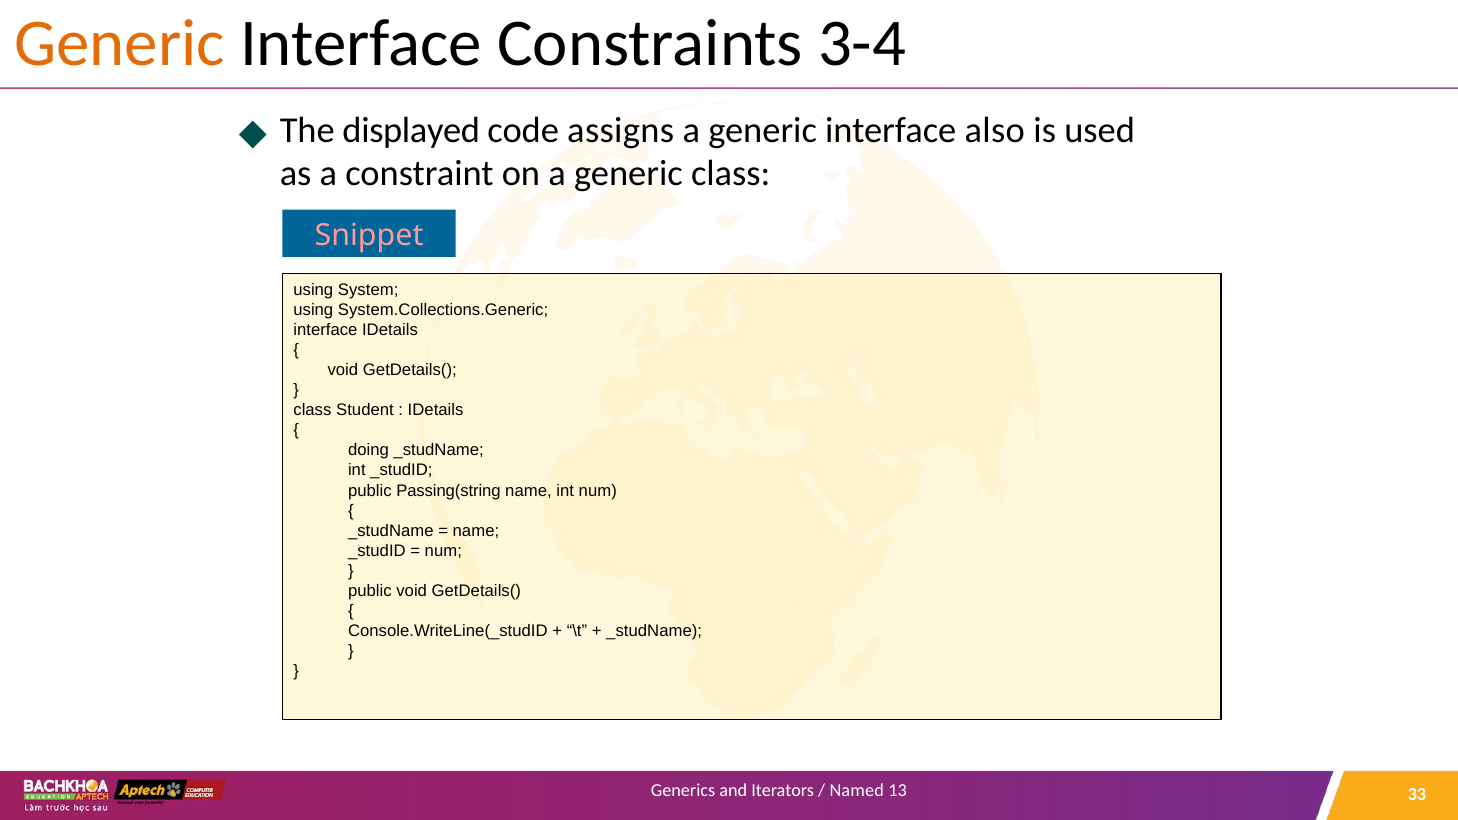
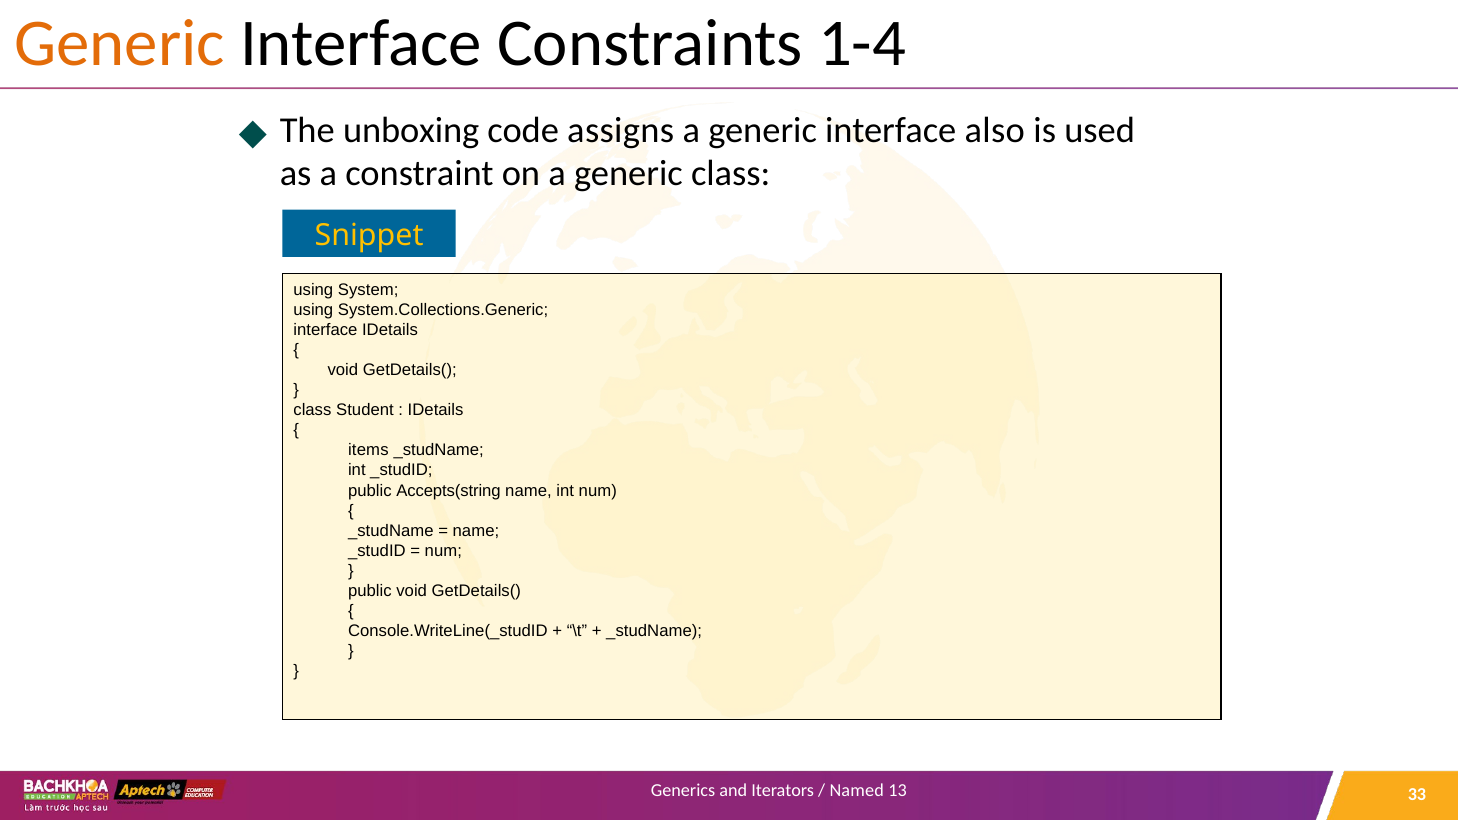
3-4: 3-4 -> 1-4
displayed: displayed -> unboxing
Snippet colour: pink -> yellow
doing: doing -> items
Passing(string: Passing(string -> Accepts(string
